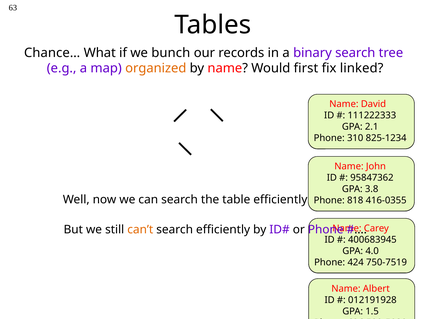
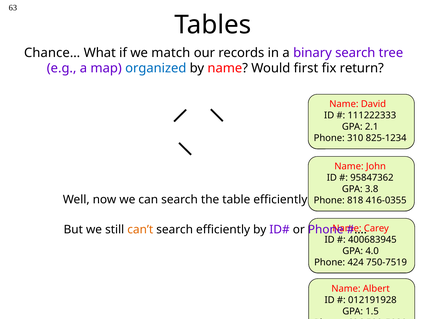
bunch: bunch -> match
organized colour: orange -> blue
linked: linked -> return
